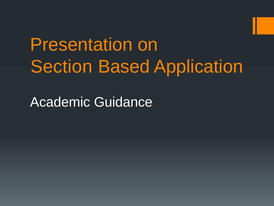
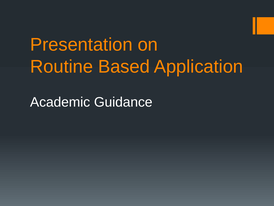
Section: Section -> Routine
